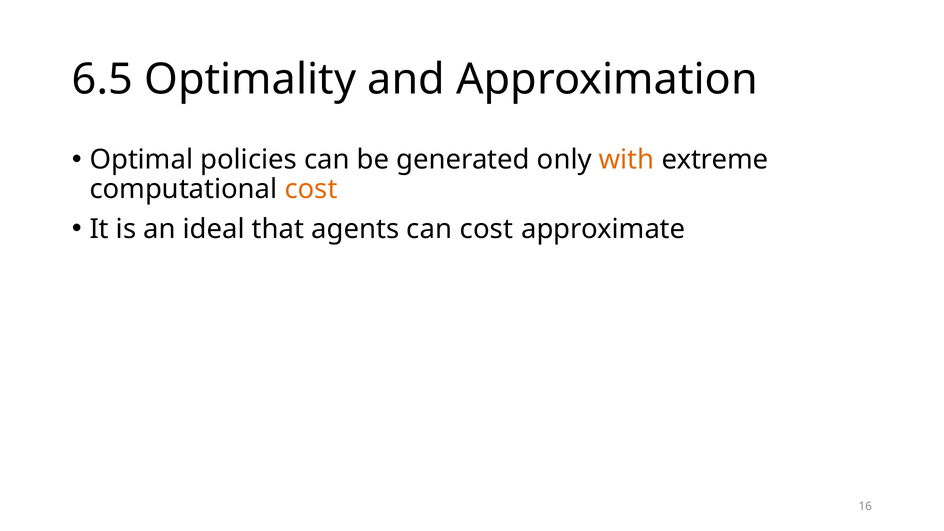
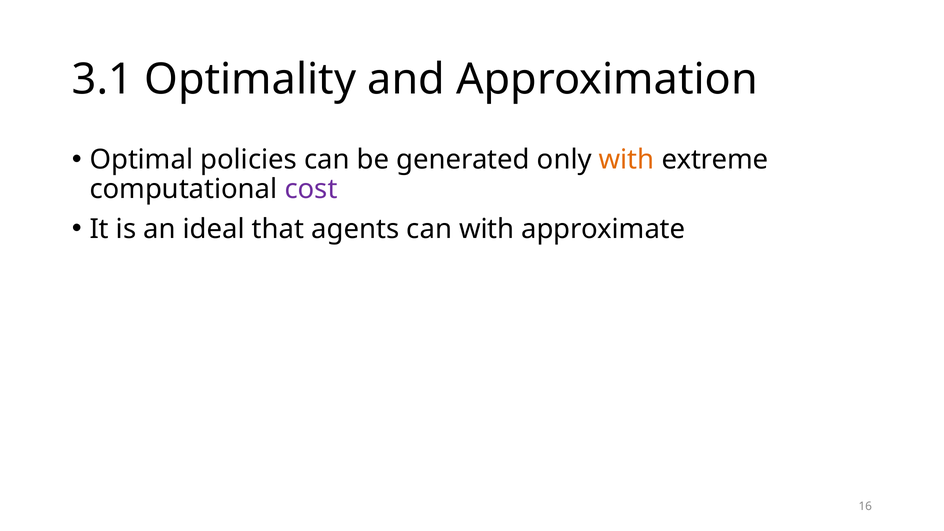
6.5: 6.5 -> 3.1
cost at (311, 189) colour: orange -> purple
can cost: cost -> with
